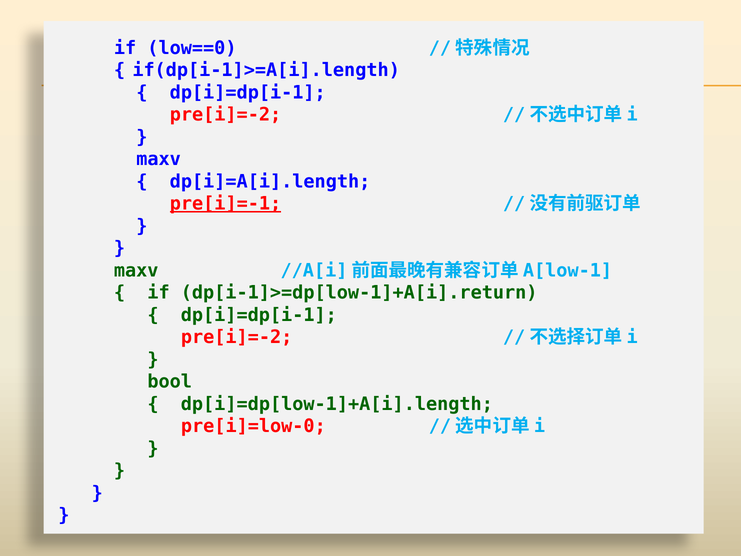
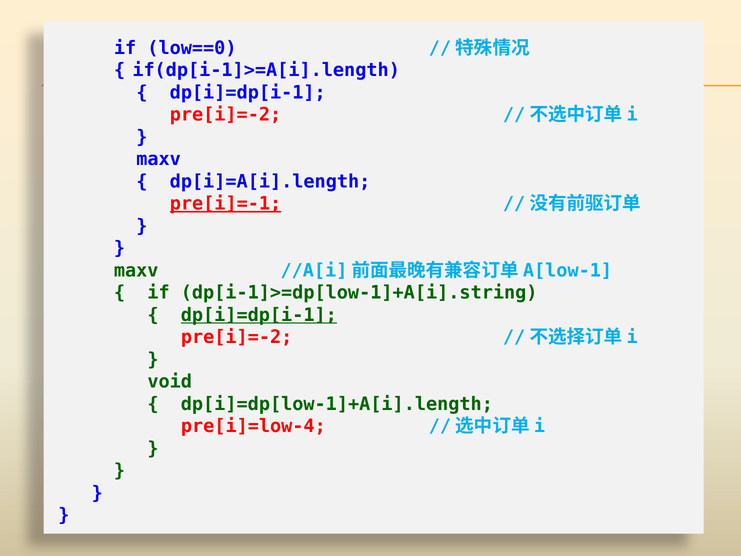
dp[i-1]>=dp[low-1]+A[i].return: dp[i-1]>=dp[low-1]+A[i].return -> dp[i-1]>=dp[low-1]+A[i].string
dp[i]=dp[i-1 at (259, 315) underline: none -> present
bool: bool -> void
pre[i]=low-0: pre[i]=low-0 -> pre[i]=low-4
